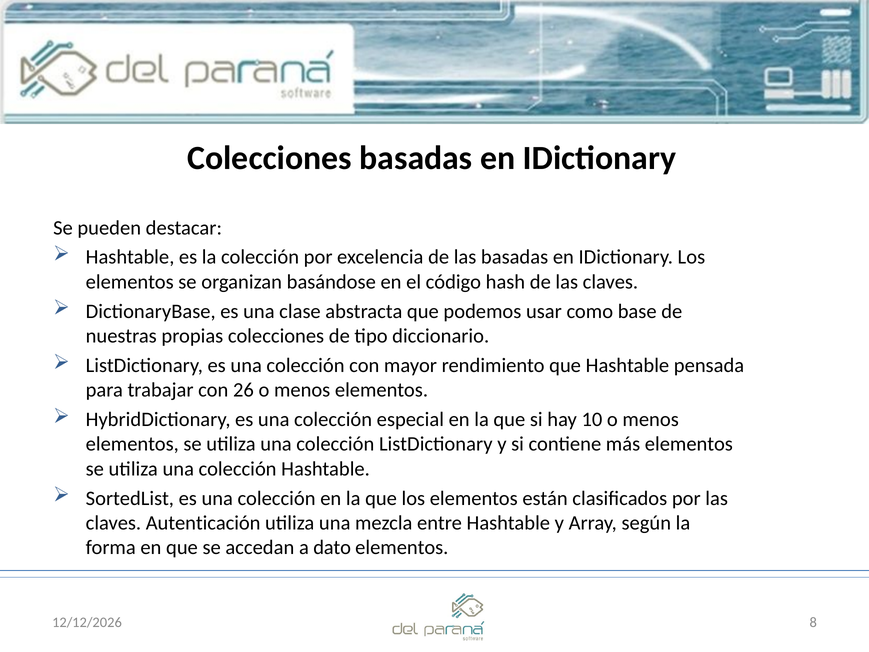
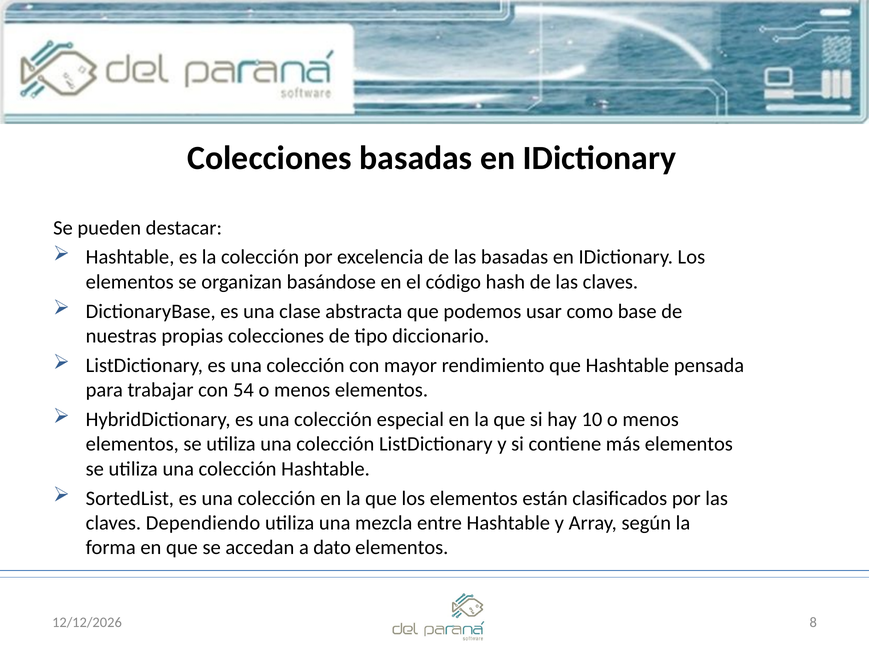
26: 26 -> 54
Autenticación: Autenticación -> Dependiendo
